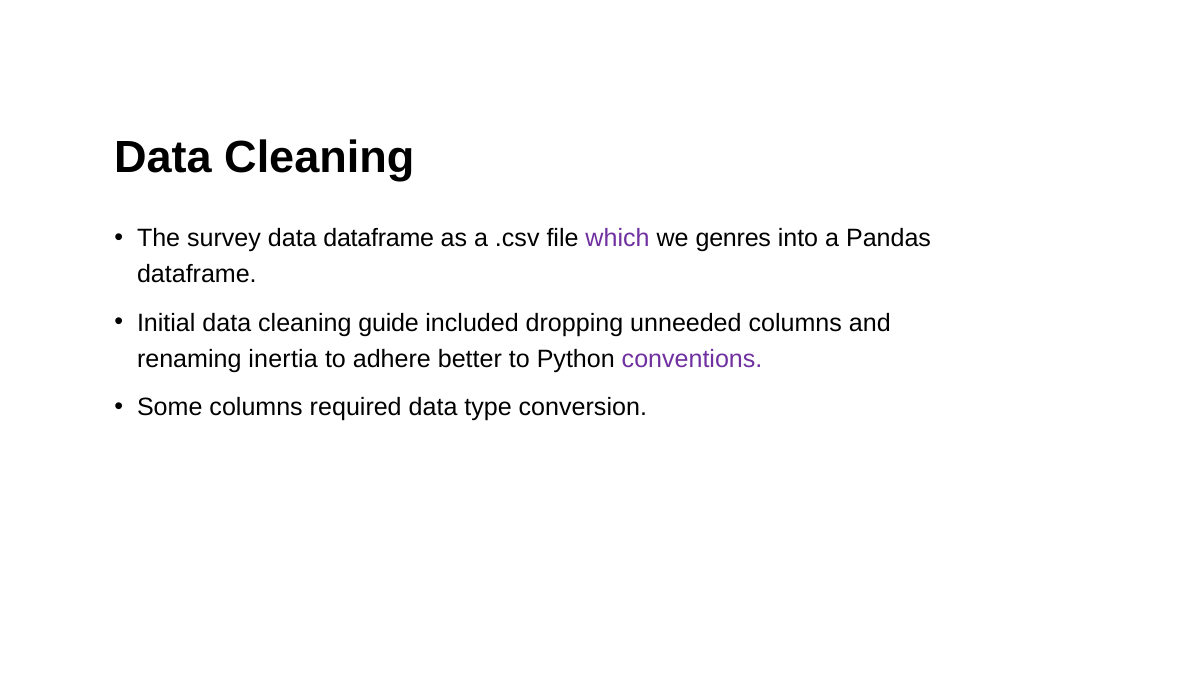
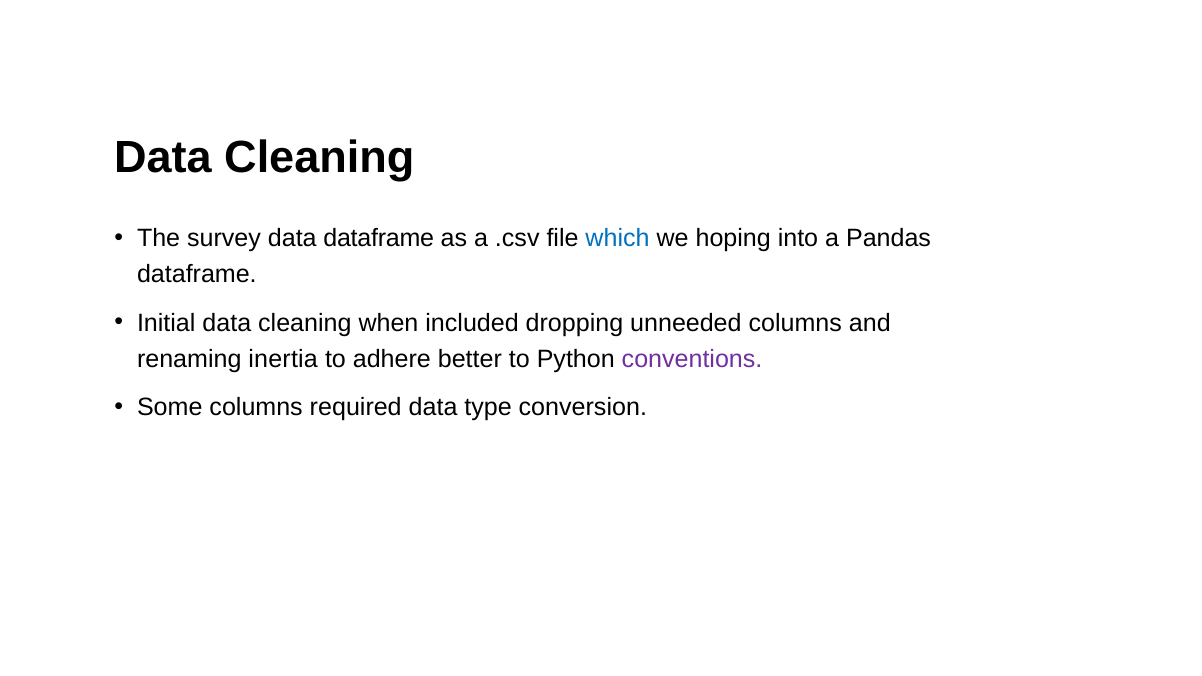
which colour: purple -> blue
genres: genres -> hoping
guide: guide -> when
